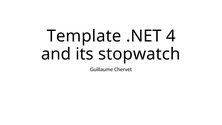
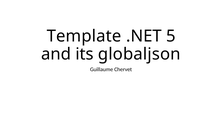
4: 4 -> 5
stopwatch: stopwatch -> globaljson
